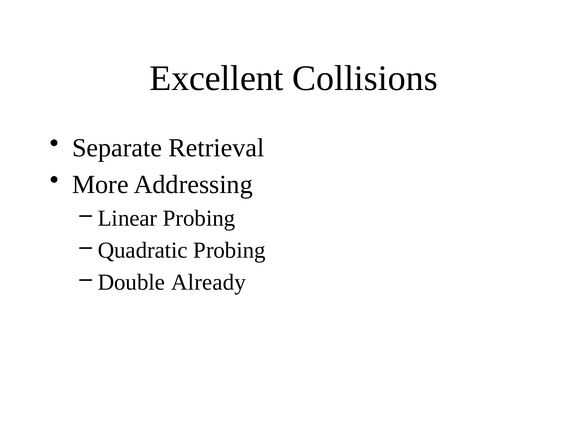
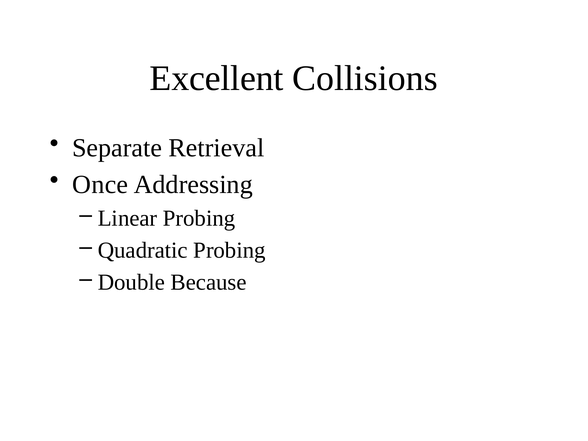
More: More -> Once
Already: Already -> Because
